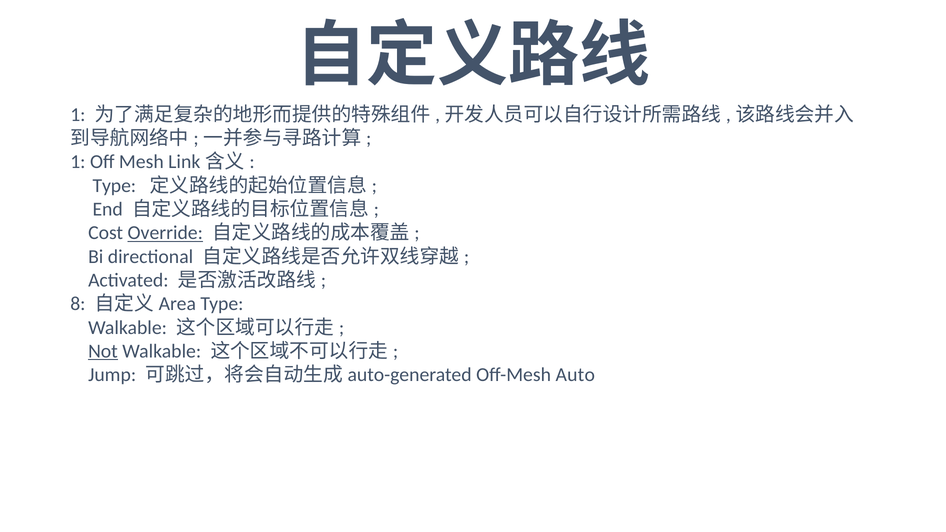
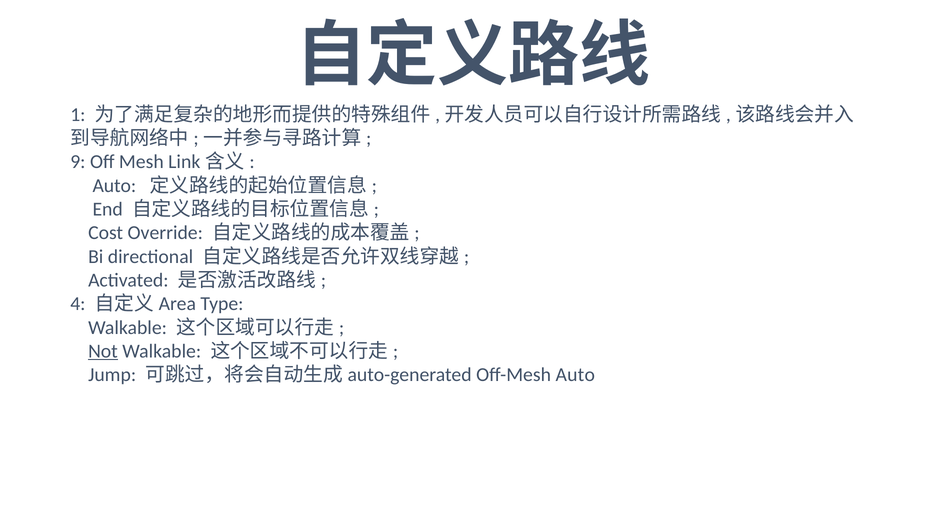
1 at (78, 162): 1 -> 9
Type at (114, 186): Type -> Auto
Override underline: present -> none
8: 8 -> 4
